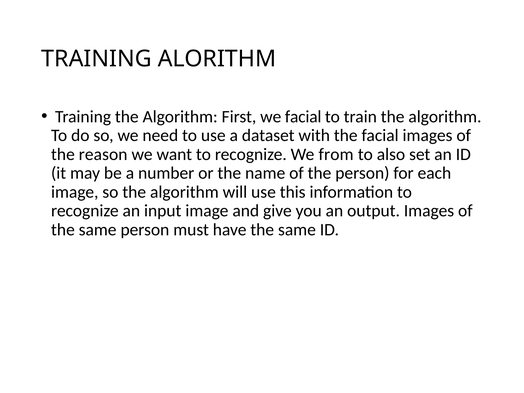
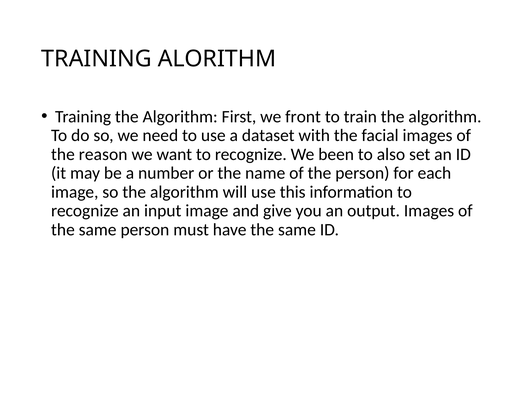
we facial: facial -> front
from: from -> been
